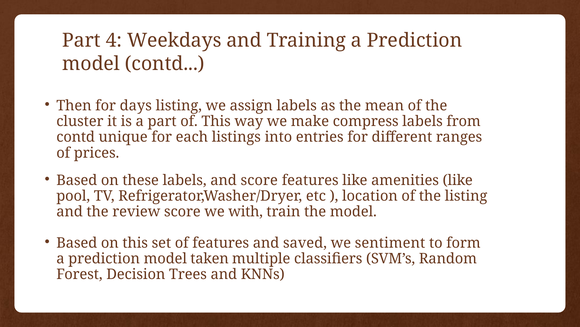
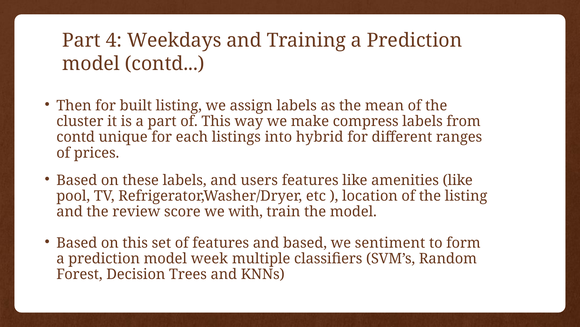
days: days -> built
entries: entries -> hybrid
and score: score -> users
and saved: saved -> based
taken: taken -> week
